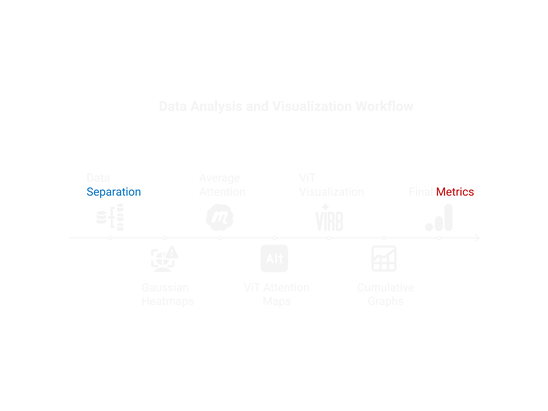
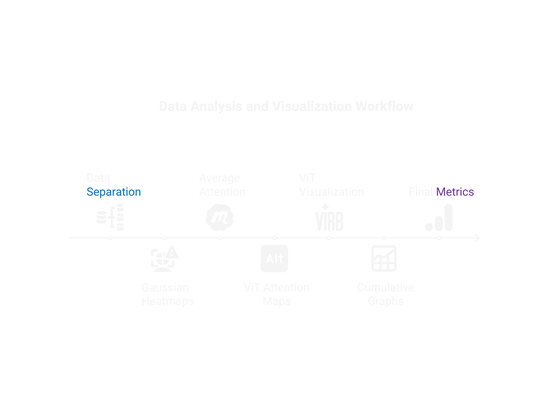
Metrics colour: red -> purple
